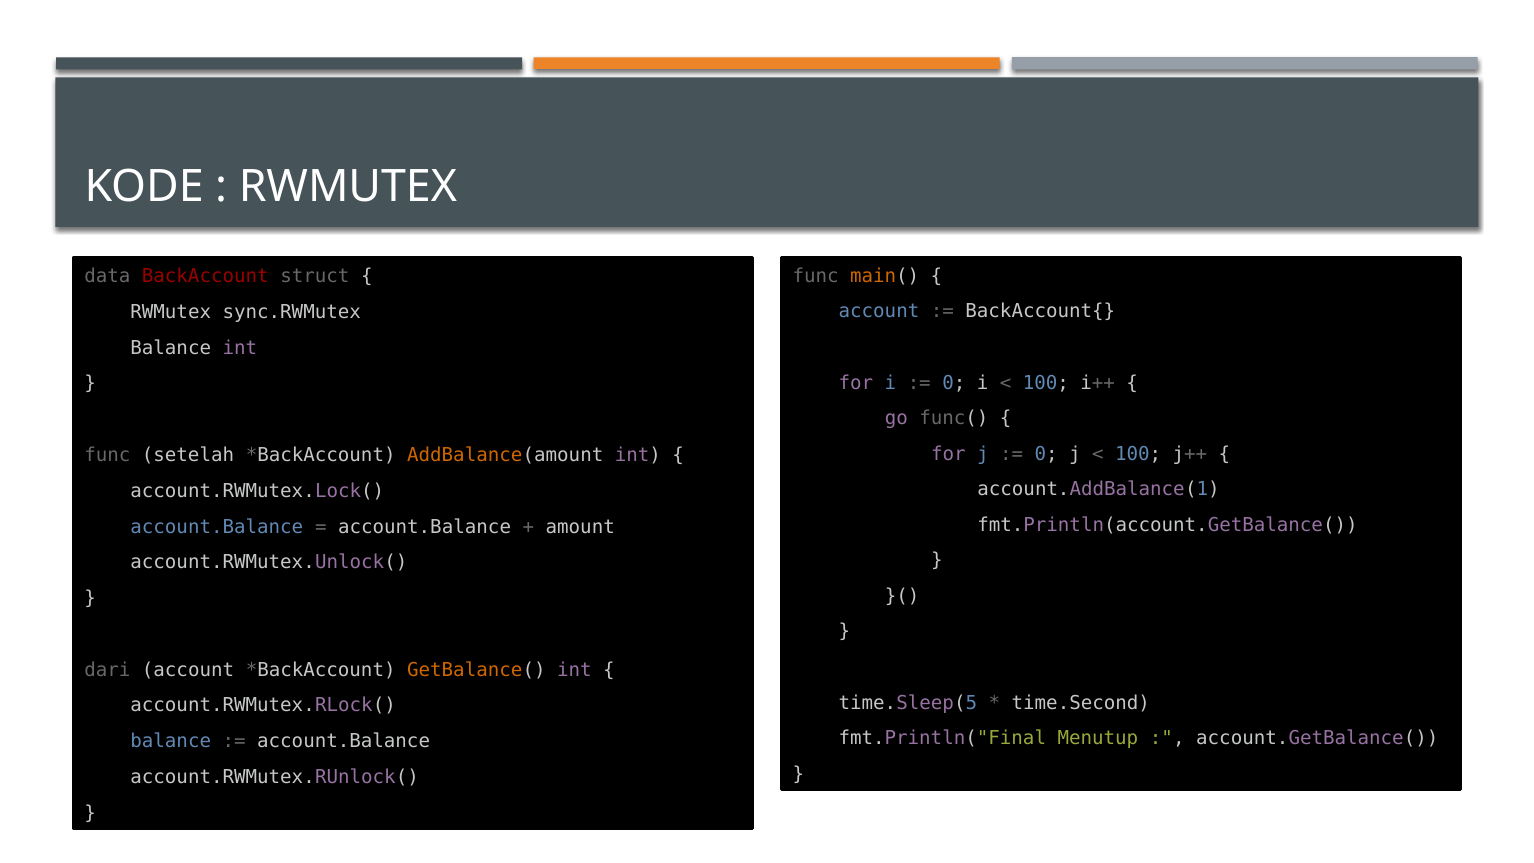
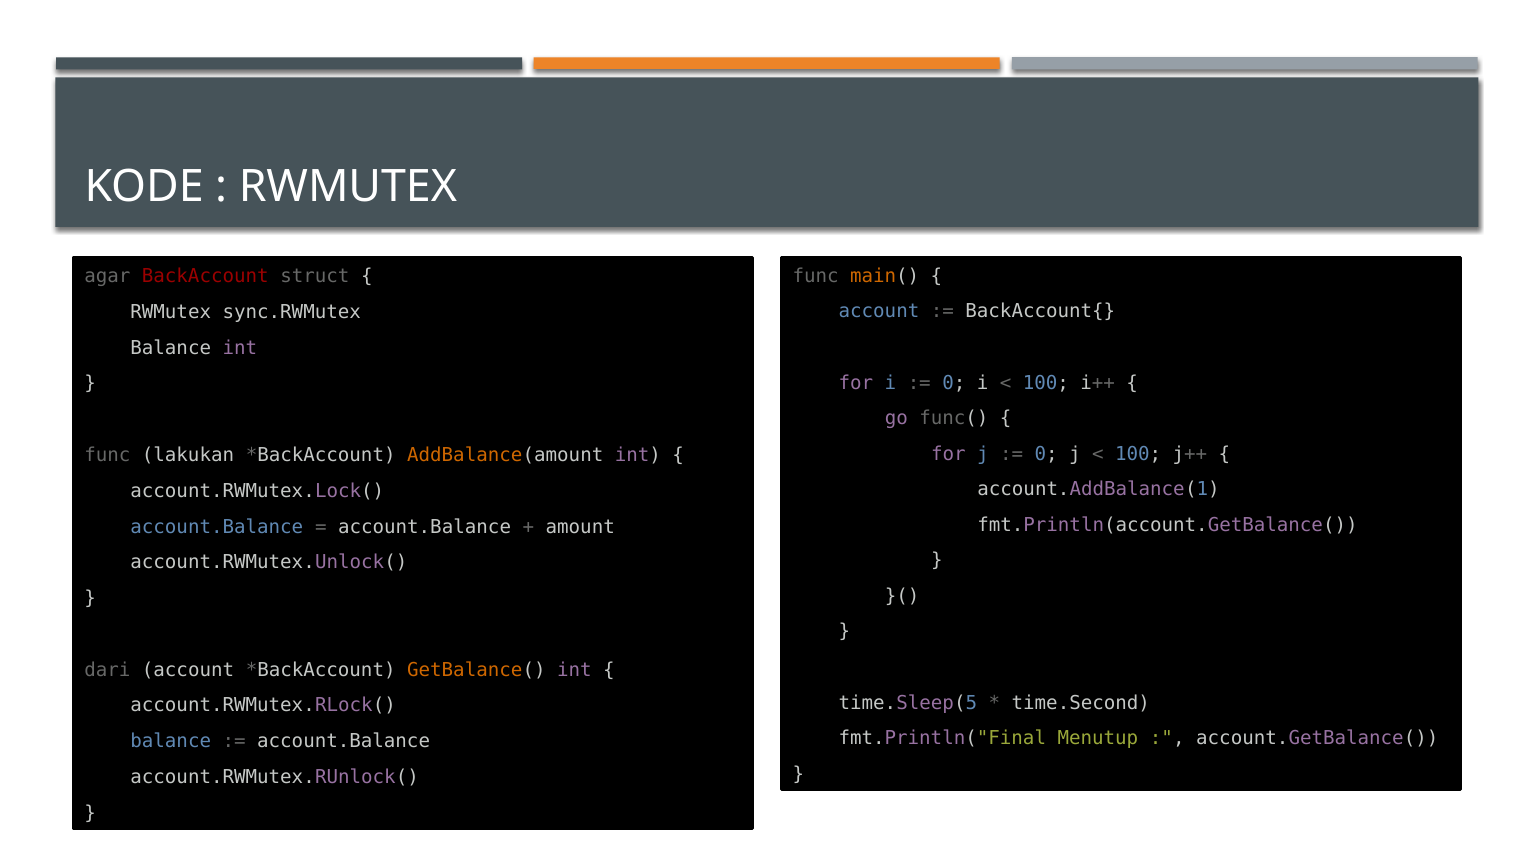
data: data -> agar
setelah: setelah -> lakukan
